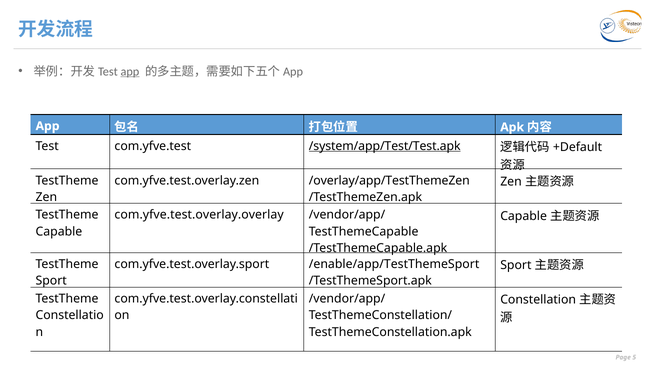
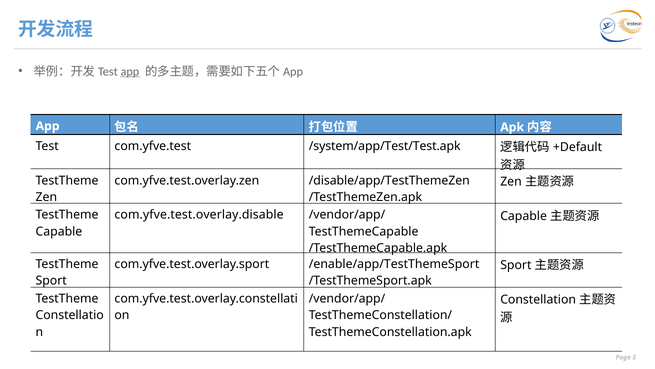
/system/app/Test/Test.apk underline: present -> none
/overlay/app/TestThemeZen: /overlay/app/TestThemeZen -> /disable/app/TestThemeZen
com.yfve.test.overlay.overlay: com.yfve.test.overlay.overlay -> com.yfve.test.overlay.disable
